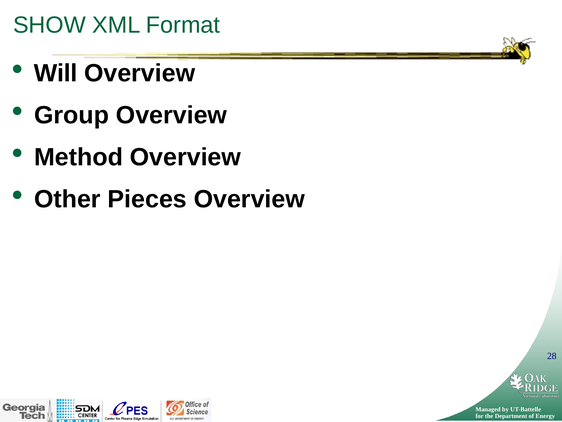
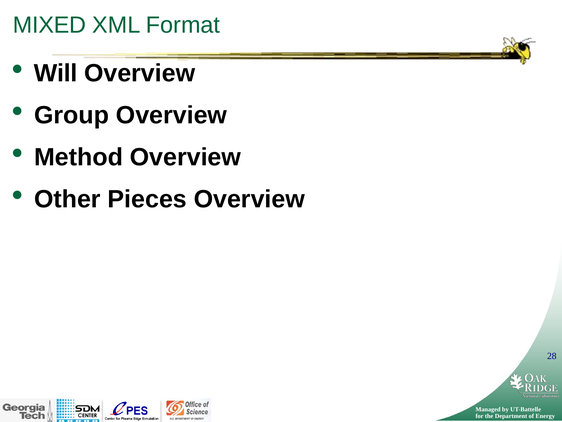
SHOW: SHOW -> MIXED
